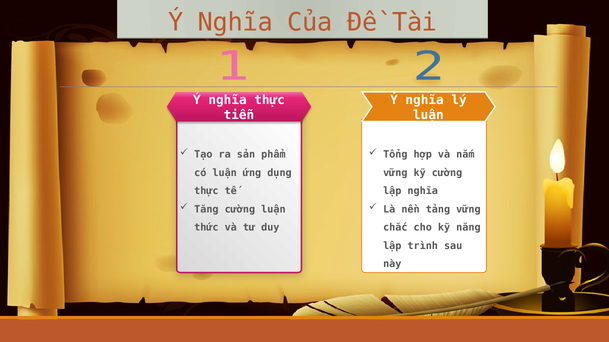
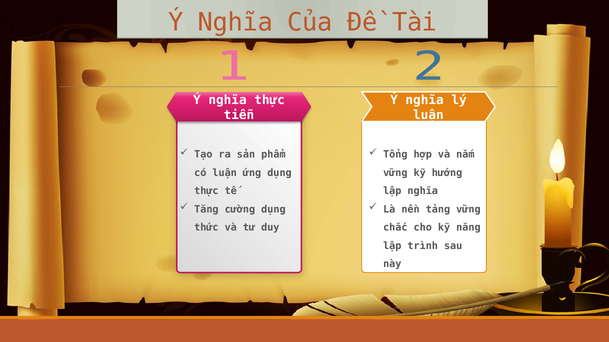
kỹ cường: cường -> hướng
cường luận: luận -> dụng
